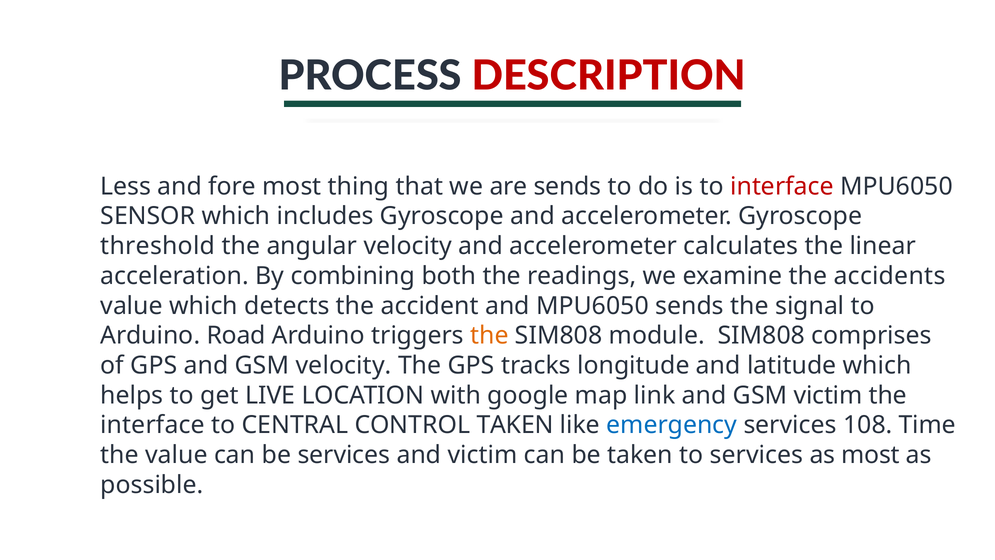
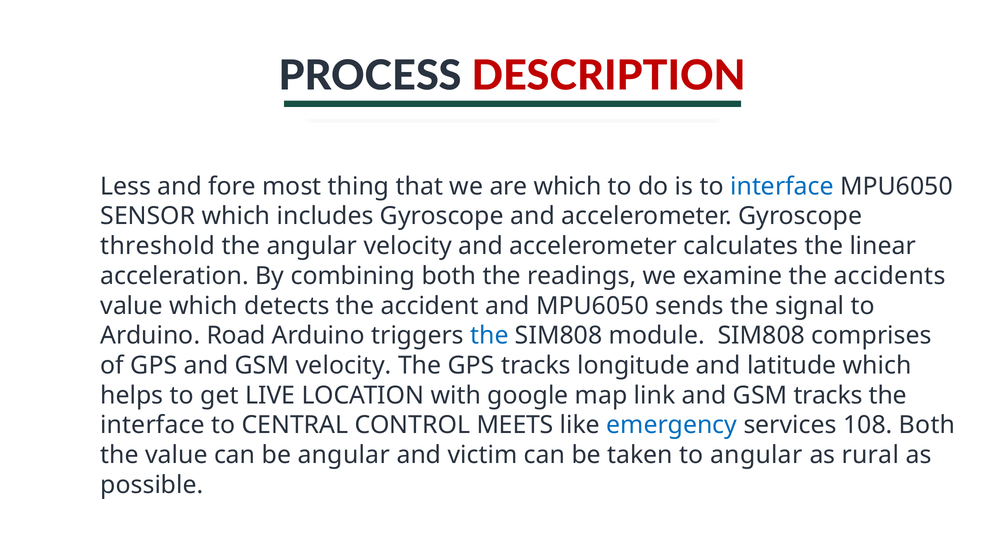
are sends: sends -> which
interface at (782, 186) colour: red -> blue
the at (489, 336) colour: orange -> blue
GSM victim: victim -> tracks
CONTROL TAKEN: TAKEN -> MEETS
108 Time: Time -> Both
be services: services -> angular
to services: services -> angular
as most: most -> rural
